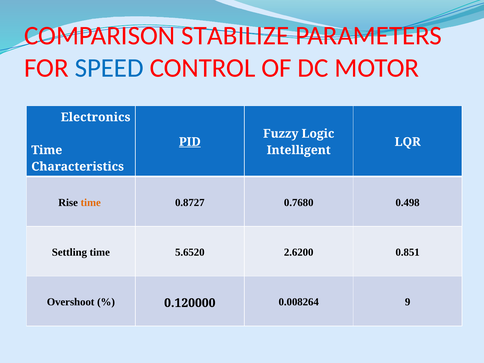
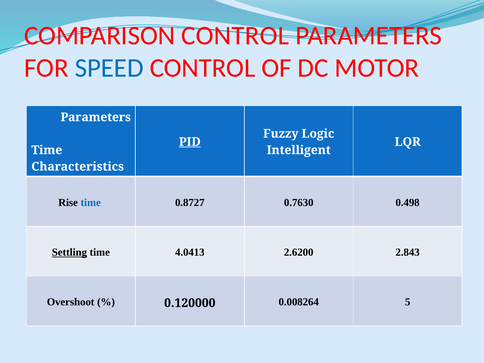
COMPARISON STABILIZE: STABILIZE -> CONTROL
Electronics at (96, 117): Electronics -> Parameters
time at (91, 202) colour: orange -> blue
0.7680: 0.7680 -> 0.7630
Settling underline: none -> present
5.6520: 5.6520 -> 4.0413
0.851: 0.851 -> 2.843
9: 9 -> 5
